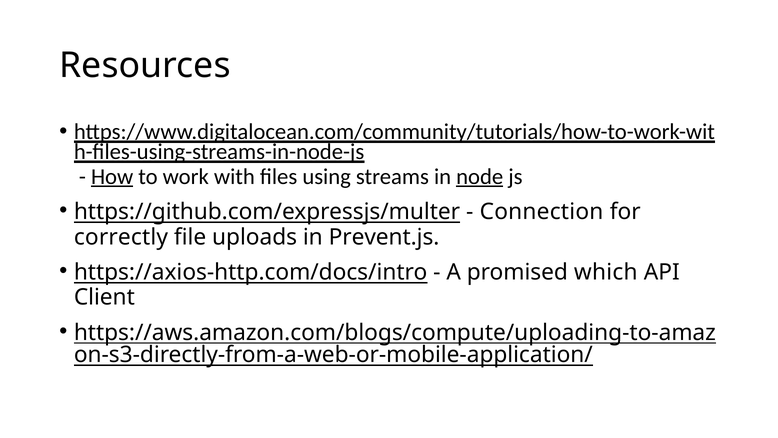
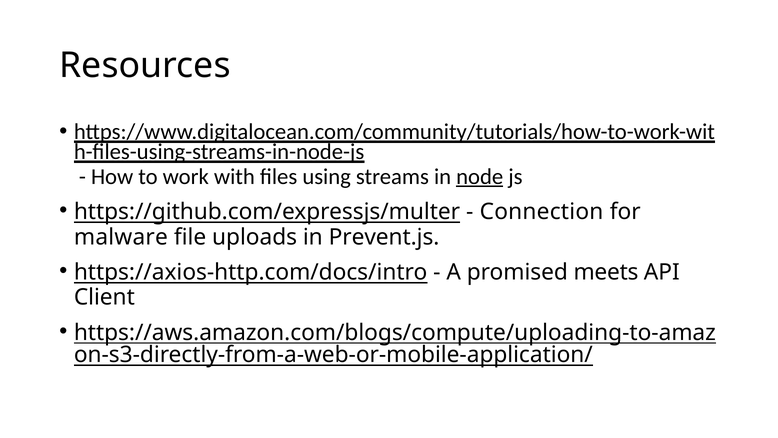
How underline: present -> none
correctly: correctly -> malware
which: which -> meets
